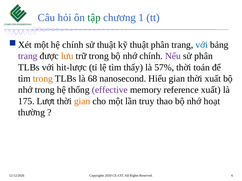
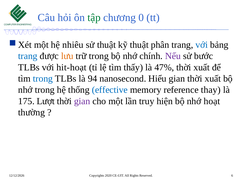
1: 1 -> 0
hệ chính: chính -> nhiêu
trang at (28, 56) colour: purple -> blue
sử phân: phân -> bước
hit-lược: hit-lược -> hit-hoạt
57%: 57% -> 47%
toán at (202, 68): toán -> xuất
trong at (43, 79) colour: orange -> blue
68: 68 -> 94
effective colour: purple -> blue
reference xuất: xuất -> thay
gian at (82, 101) colour: orange -> purple
thao: thao -> hiện
